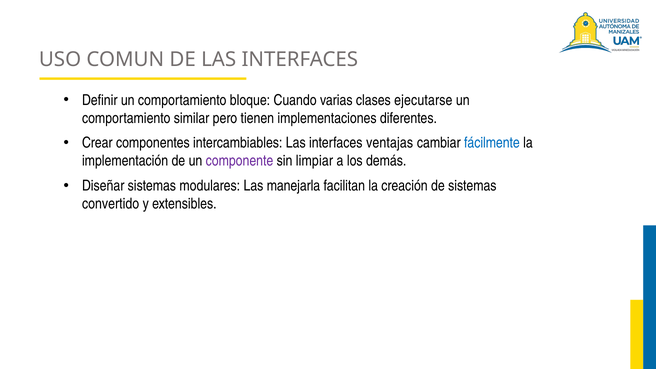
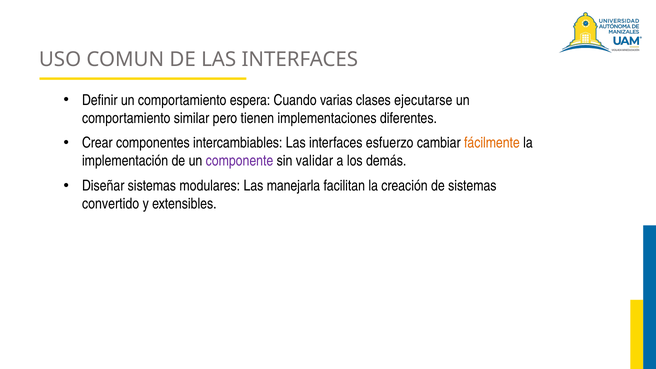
bloque: bloque -> espera
ventajas: ventajas -> esfuerzo
fácilmente colour: blue -> orange
limpiar: limpiar -> validar
